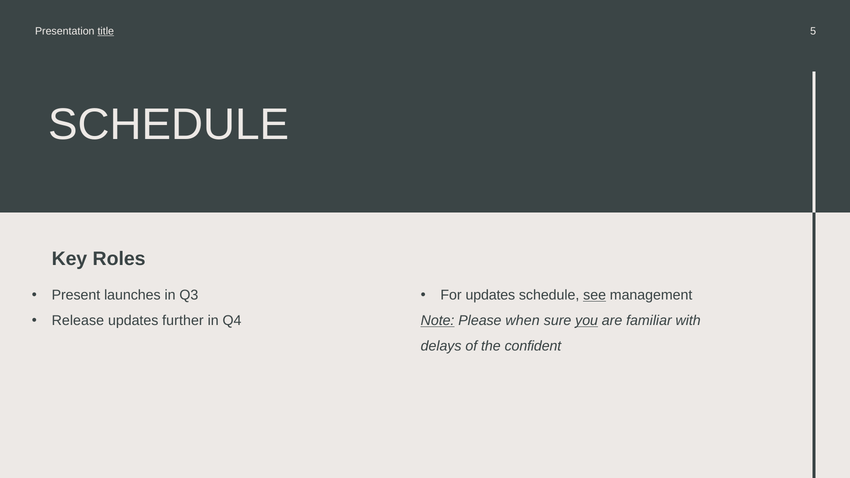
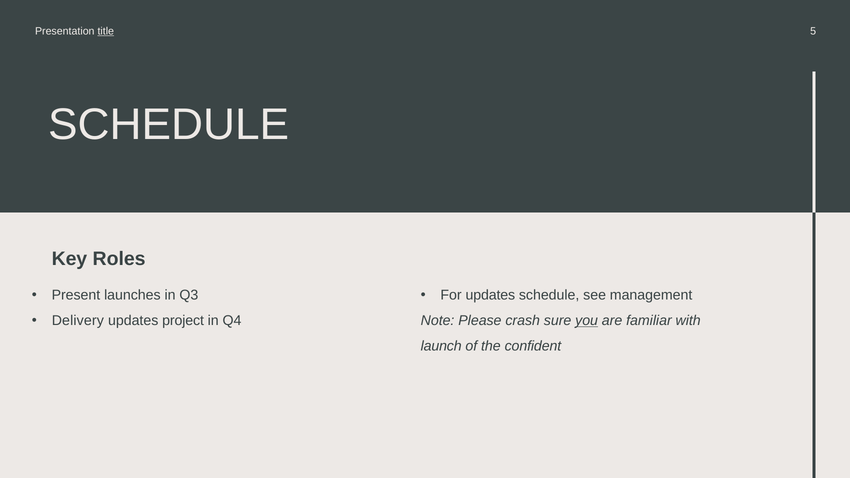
see underline: present -> none
Release: Release -> Delivery
further: further -> project
Note underline: present -> none
when: when -> crash
delays: delays -> launch
